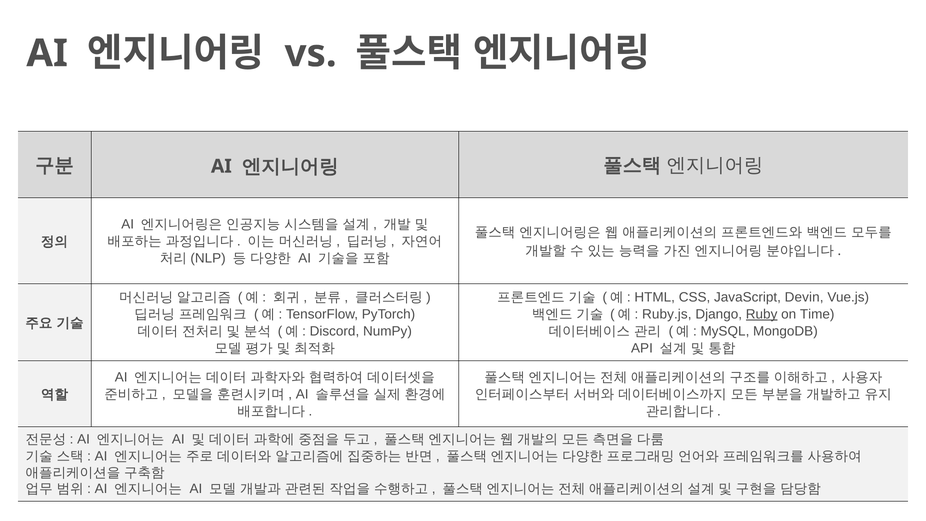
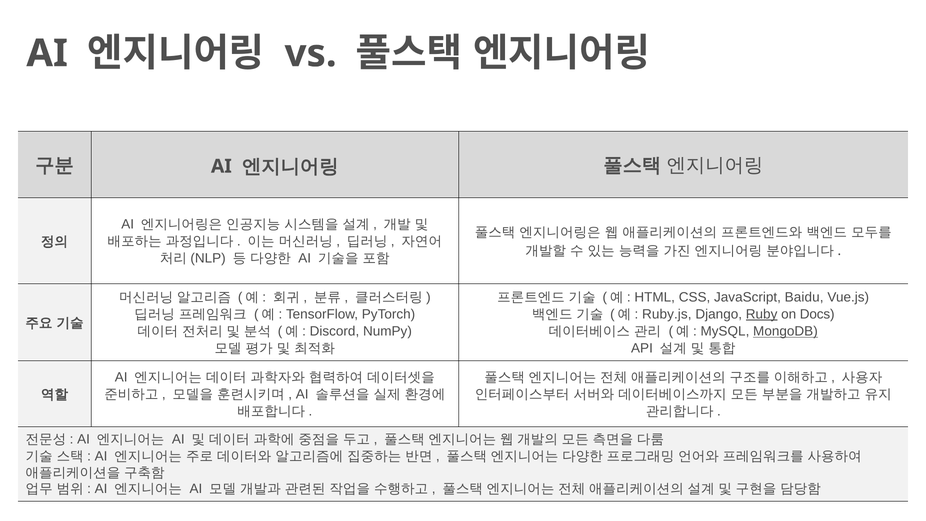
Devin: Devin -> Baidu
Time: Time -> Docs
MongoDB underline: none -> present
